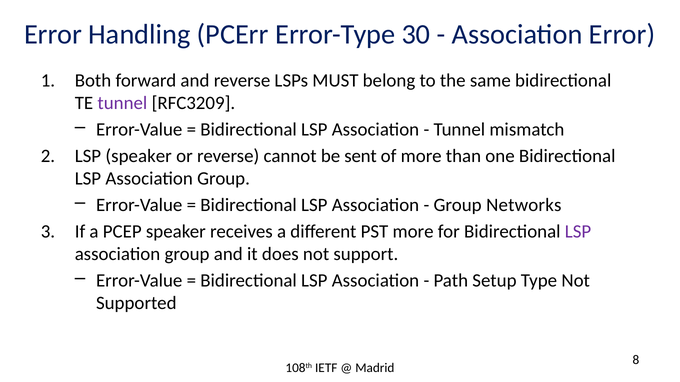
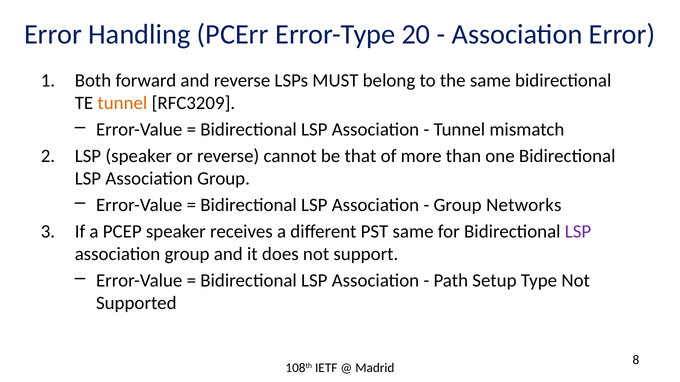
30: 30 -> 20
tunnel at (122, 103) colour: purple -> orange
sent: sent -> that
PST more: more -> same
